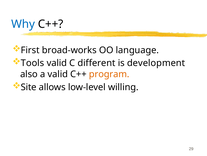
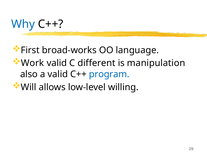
Tools: Tools -> Work
development: development -> manipulation
program colour: orange -> blue
Site: Site -> Will
